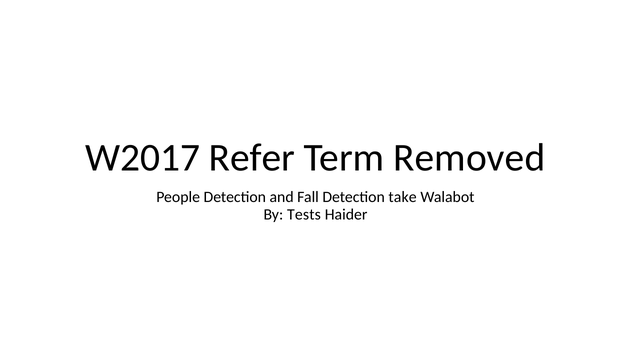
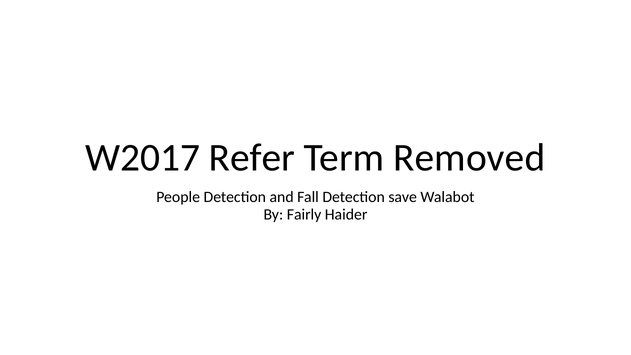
take: take -> save
Tests: Tests -> Fairly
